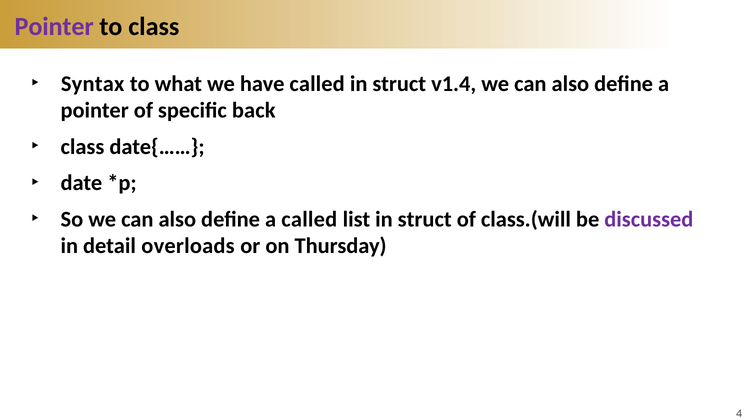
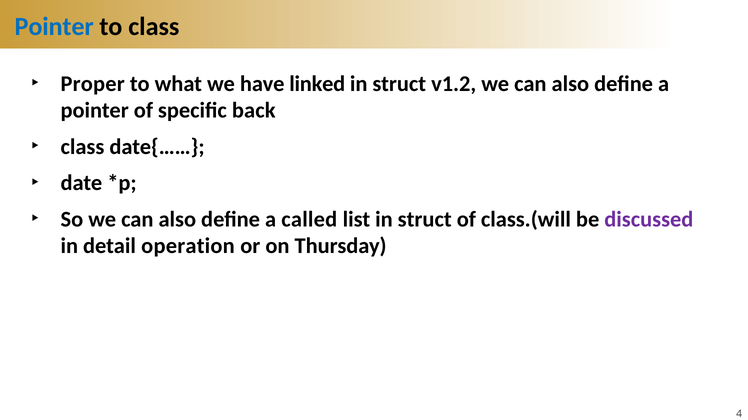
Pointer at (54, 27) colour: purple -> blue
Syntax: Syntax -> Proper
have called: called -> linked
v1.4: v1.4 -> v1.2
overloads: overloads -> operation
